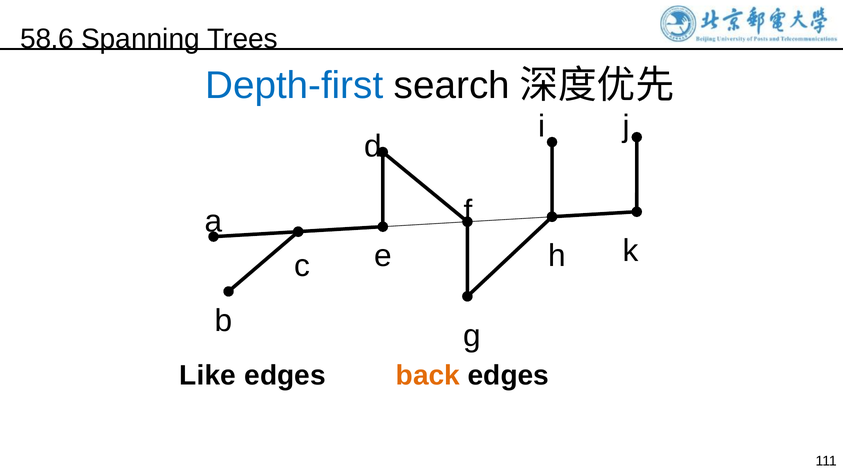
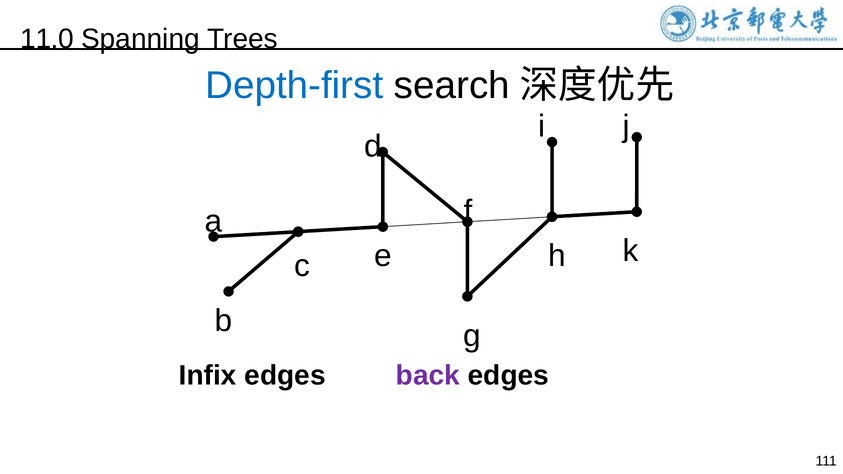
58.6: 58.6 -> 11.0
Like: Like -> Infix
back colour: orange -> purple
